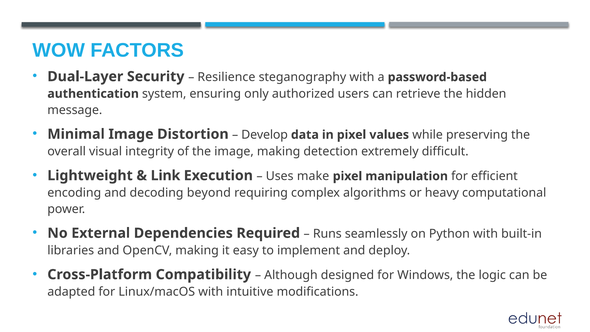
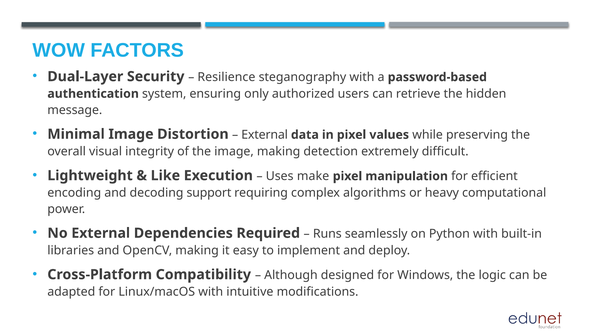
Develop at (265, 135): Develop -> External
Link: Link -> Like
beyond: beyond -> support
